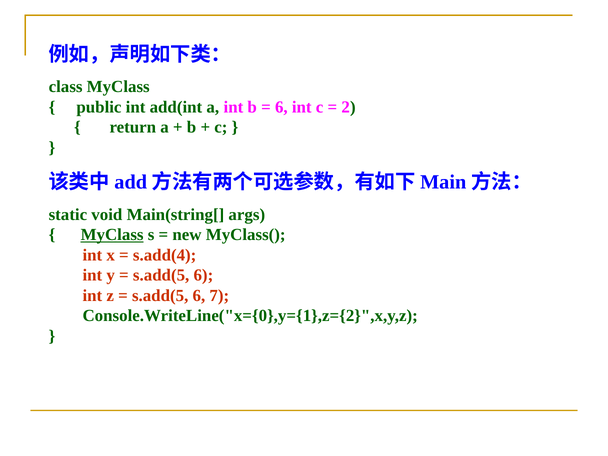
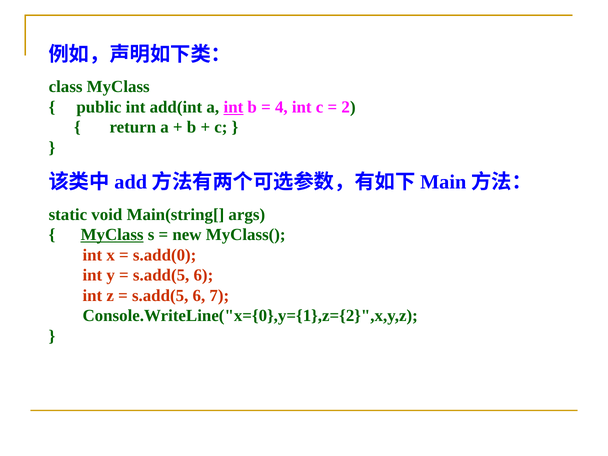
int at (233, 107) underline: none -> present
6 at (281, 107): 6 -> 4
s.add(4: s.add(4 -> s.add(0
